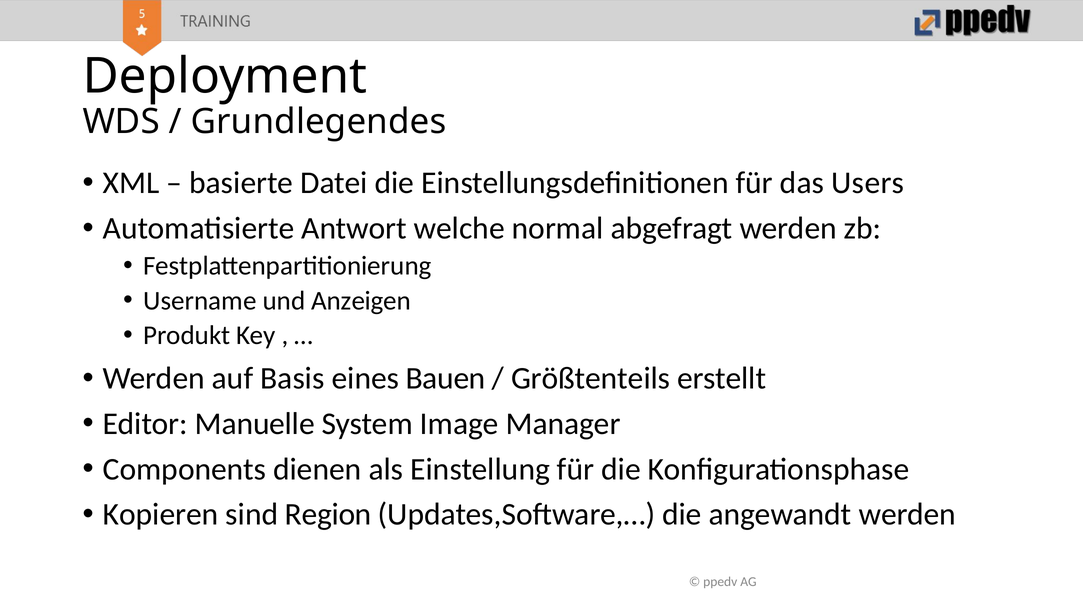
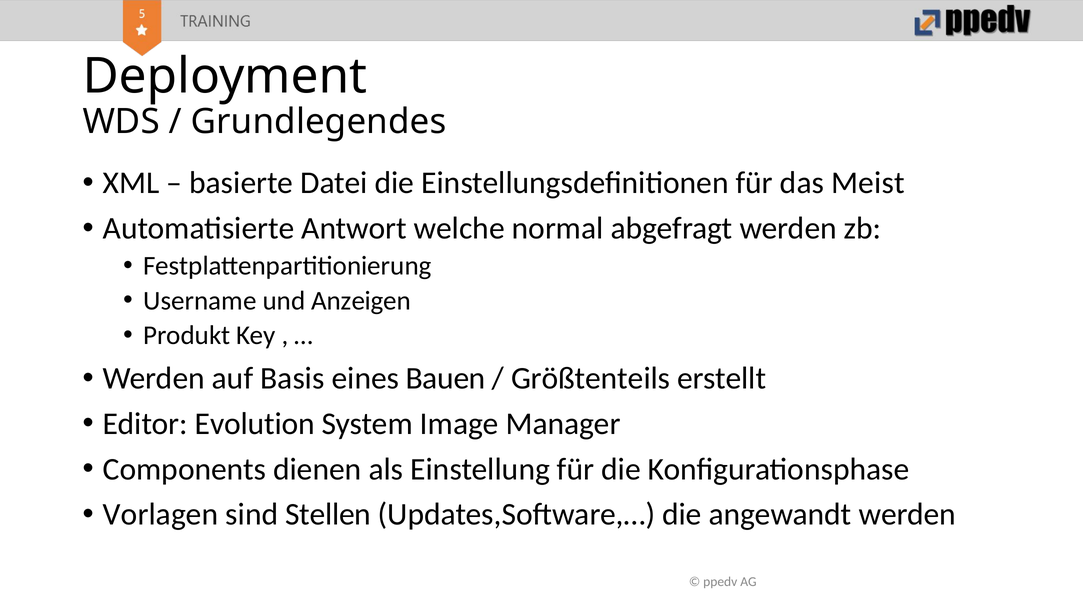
Users: Users -> Meist
Manuelle: Manuelle -> Evolution
Kopieren: Kopieren -> Vorlagen
Region: Region -> Stellen
